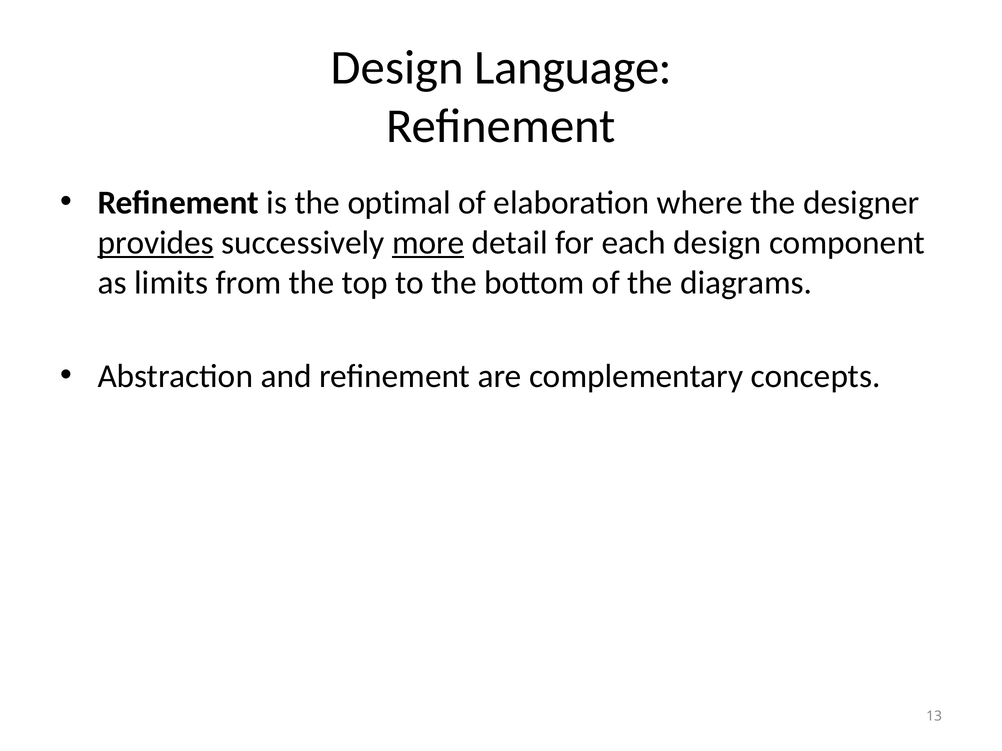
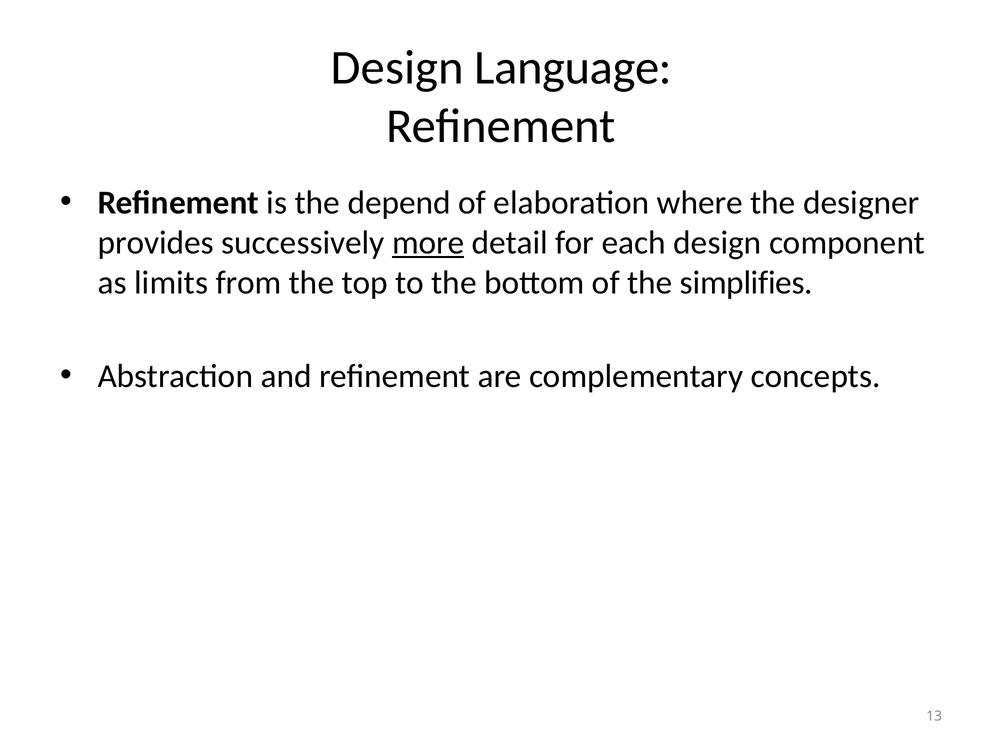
optimal: optimal -> depend
provides underline: present -> none
diagrams: diagrams -> simplifies
